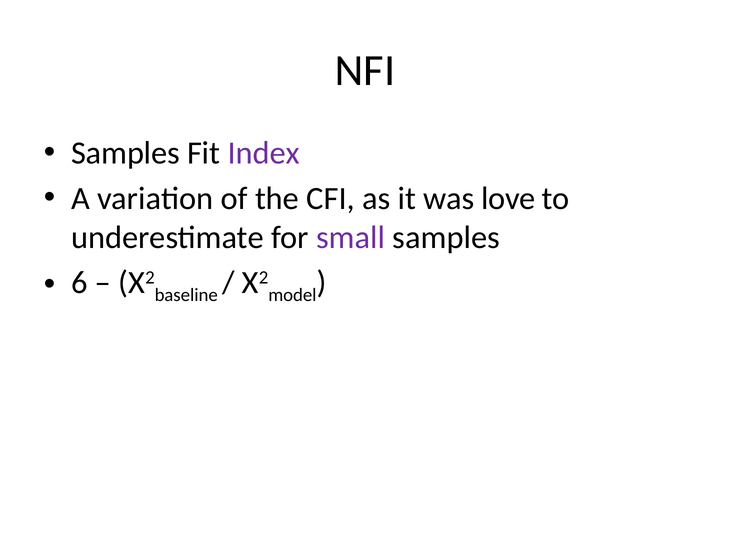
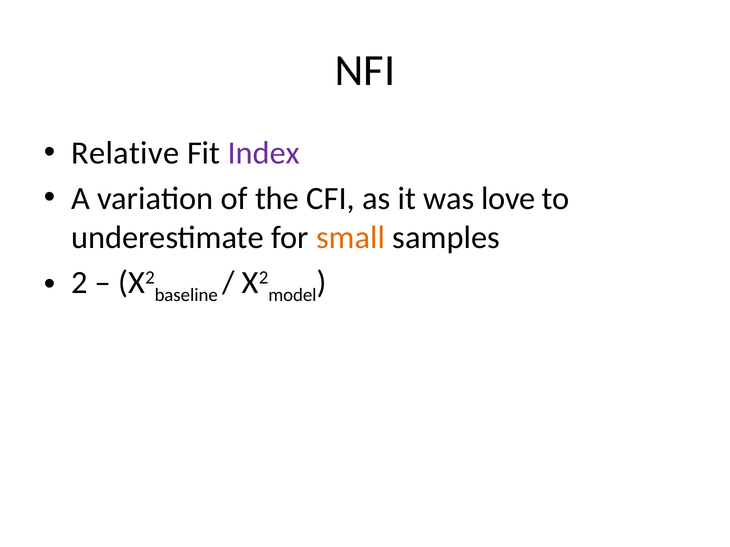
Samples at (125, 153): Samples -> Relative
small colour: purple -> orange
6: 6 -> 2
